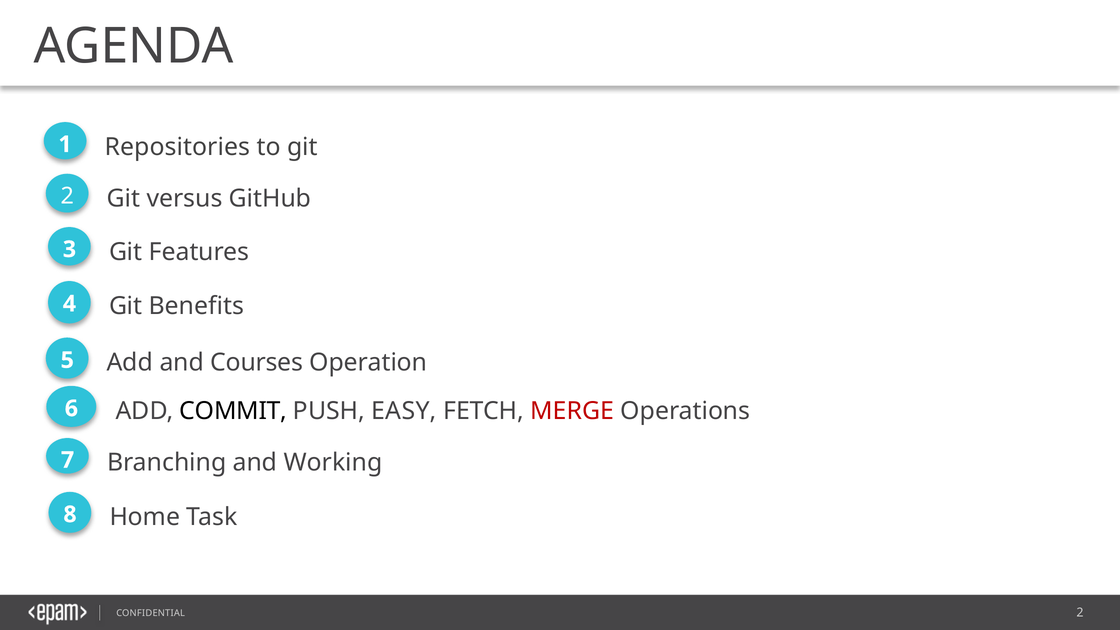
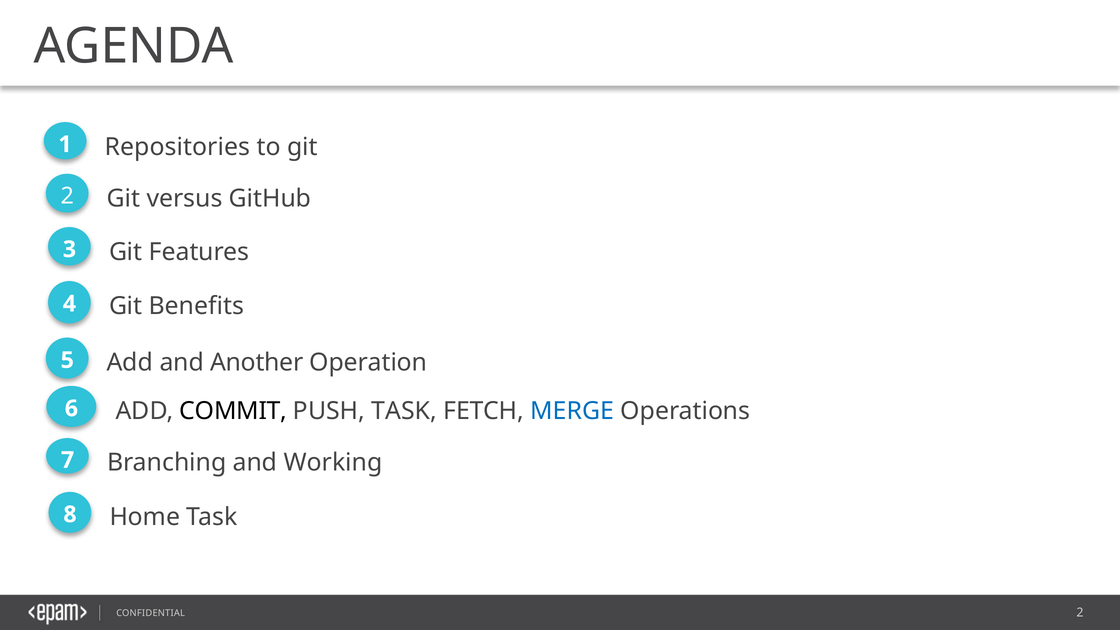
Courses: Courses -> Another
PUSH EASY: EASY -> TASK
MERGE colour: red -> blue
